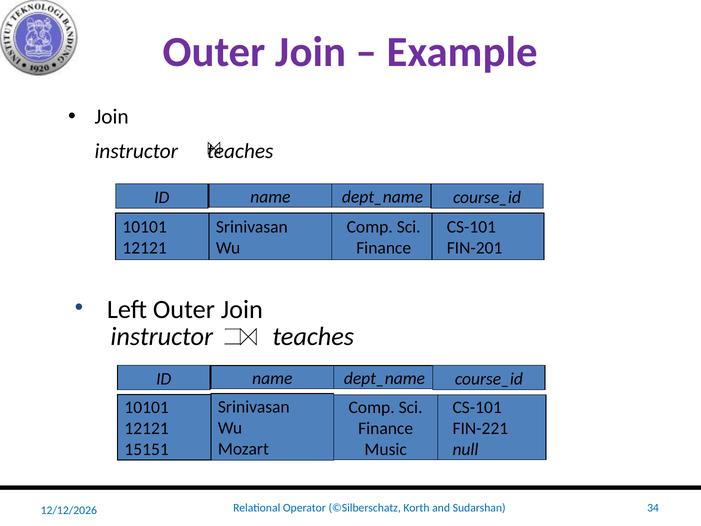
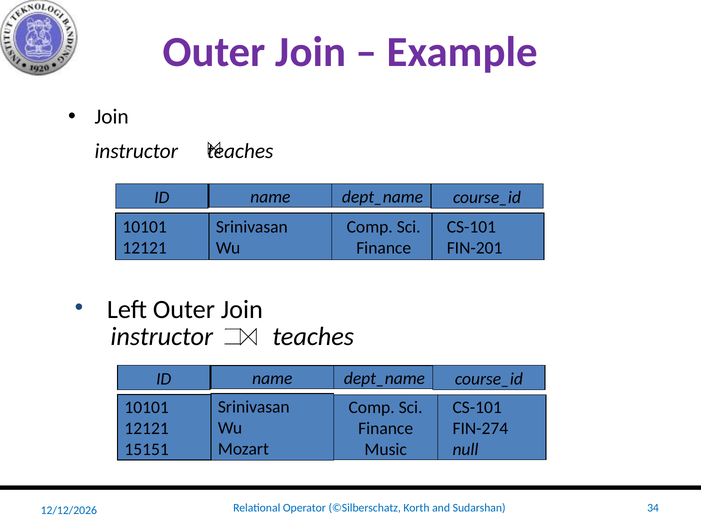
FIN-221: FIN-221 -> FIN-274
